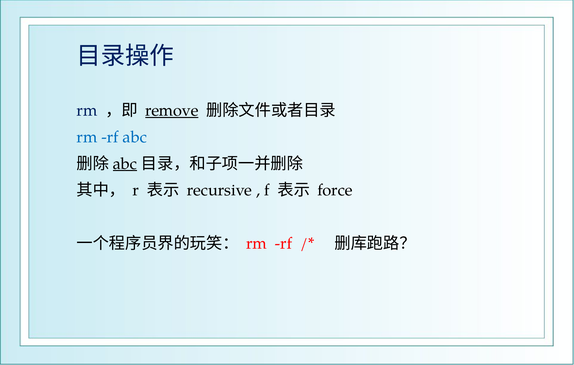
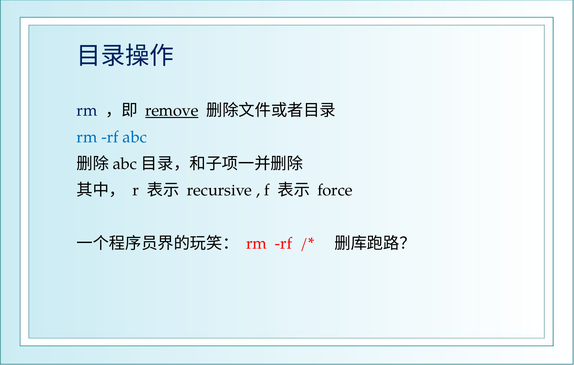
abc at (125, 163) underline: present -> none
